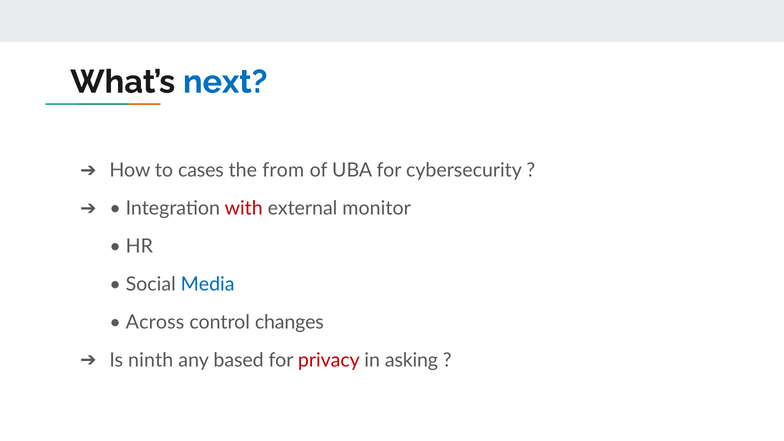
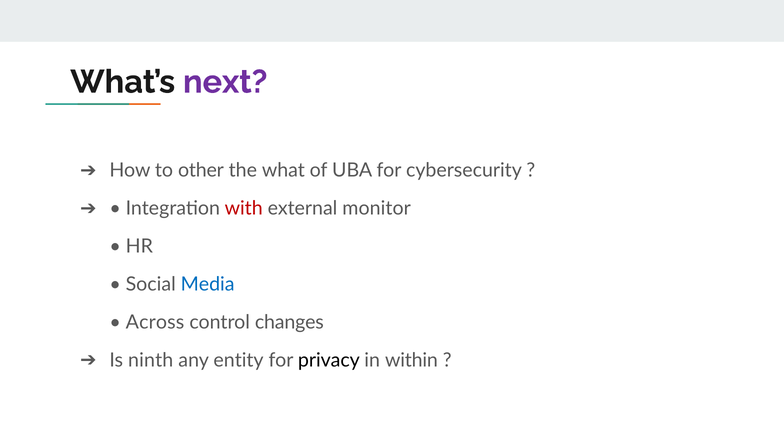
next colour: blue -> purple
cases: cases -> other
from: from -> what
based: based -> entity
privacy colour: red -> black
asking: asking -> within
